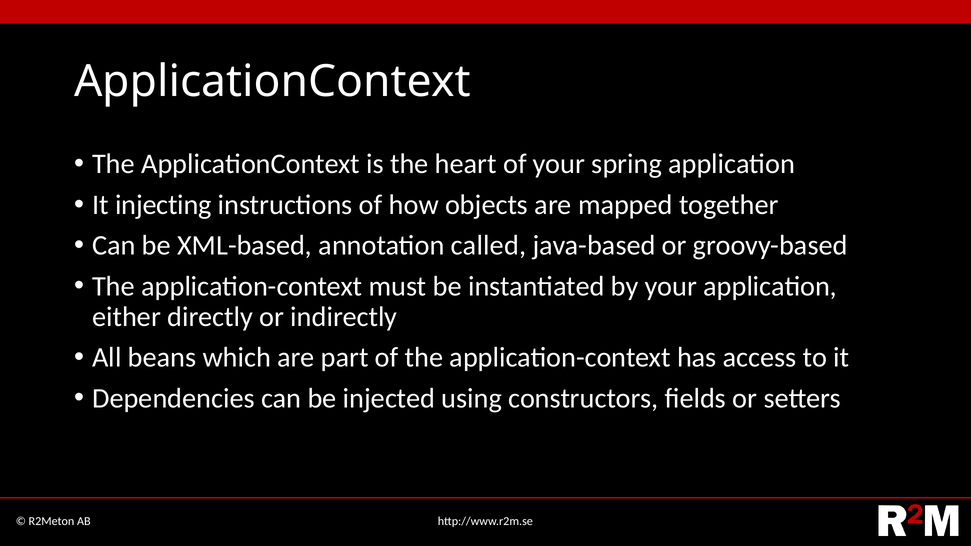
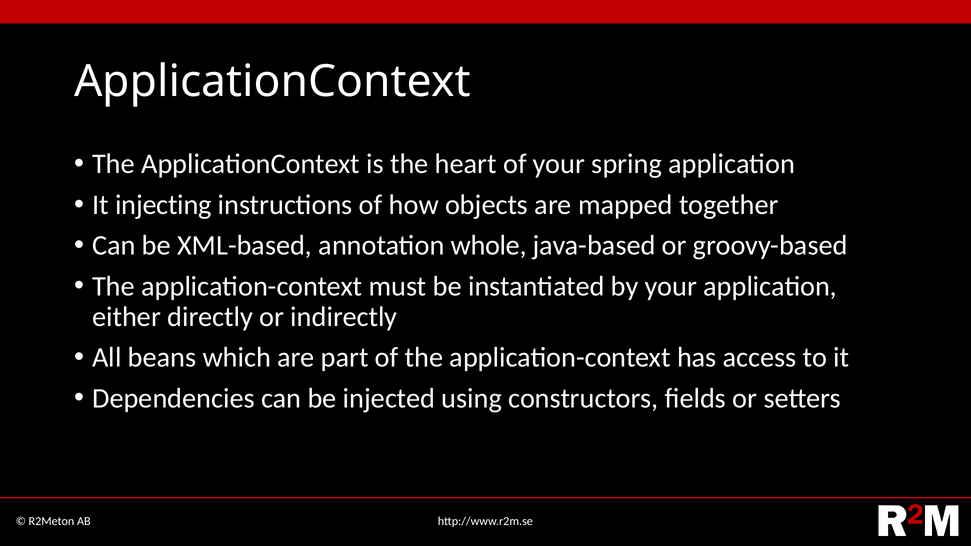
called: called -> whole
